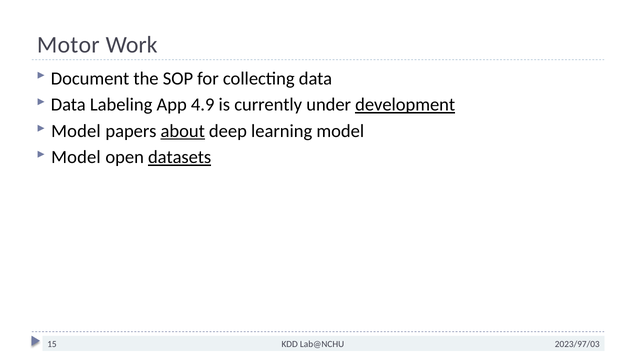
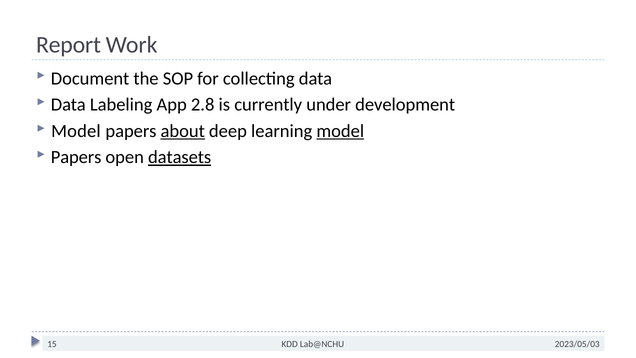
Motor: Motor -> Report
4.9: 4.9 -> 2.8
development underline: present -> none
model at (340, 131) underline: none -> present
Model at (76, 157): Model -> Papers
2023/97/03: 2023/97/03 -> 2023/05/03
